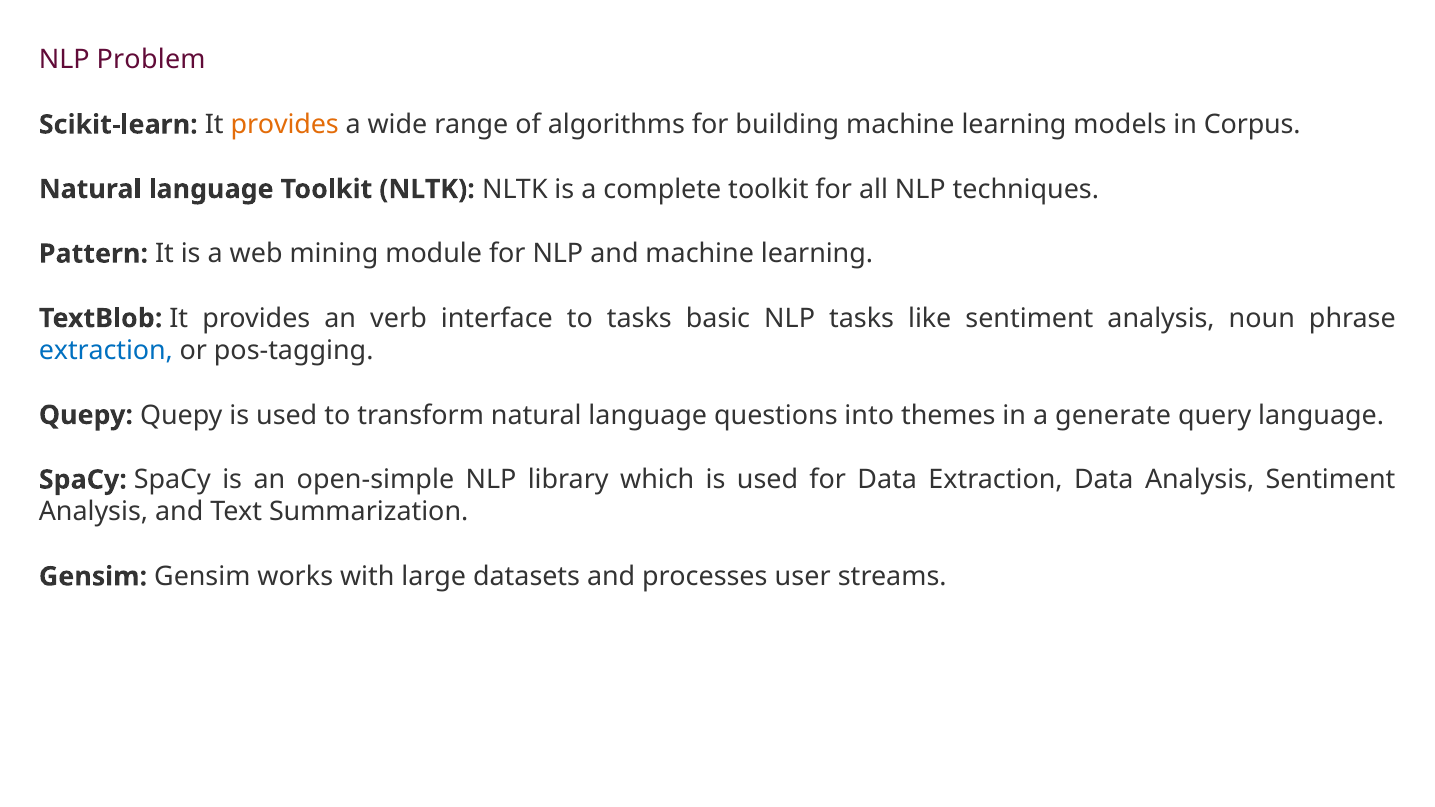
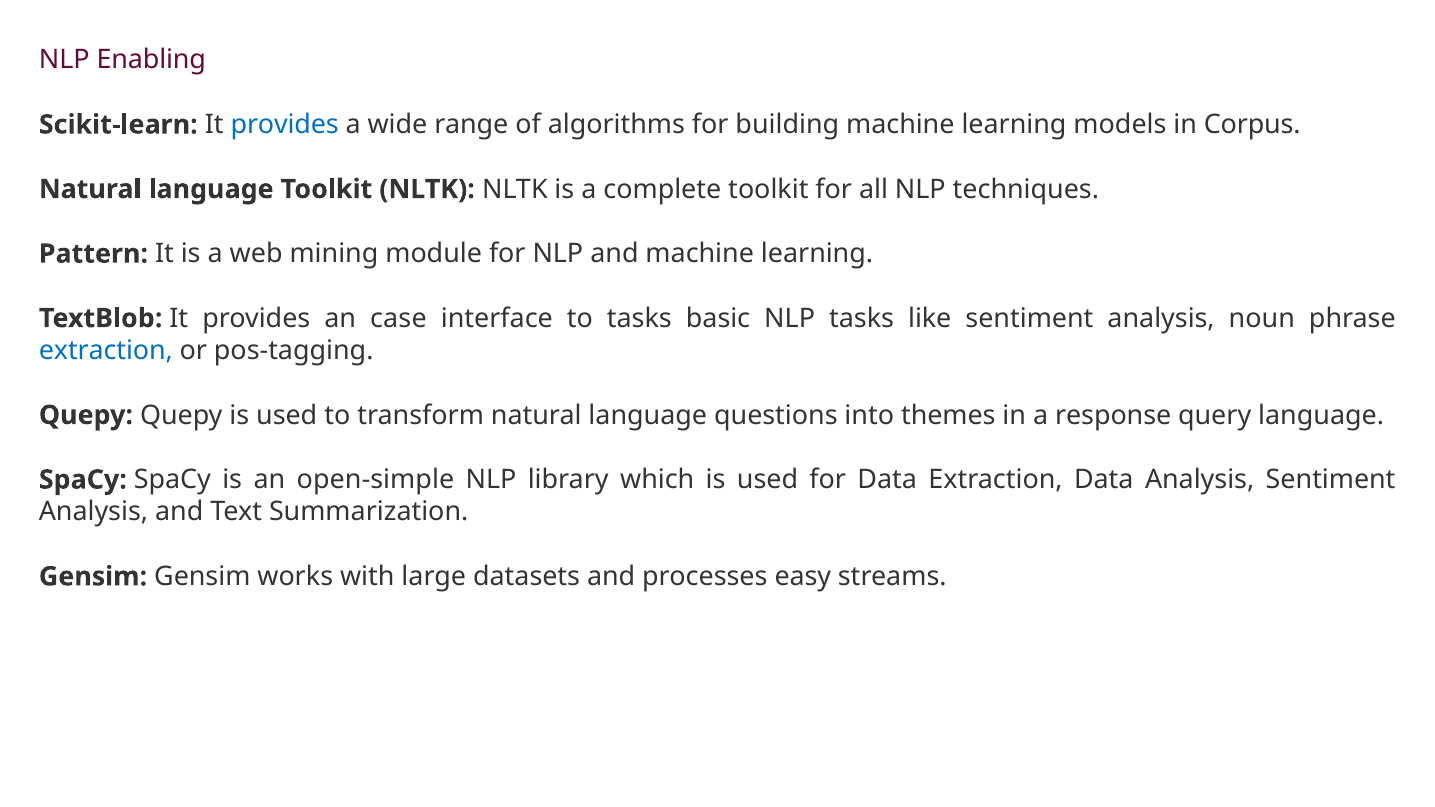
Problem: Problem -> Enabling
provides at (285, 125) colour: orange -> blue
verb: verb -> case
generate: generate -> response
user: user -> easy
